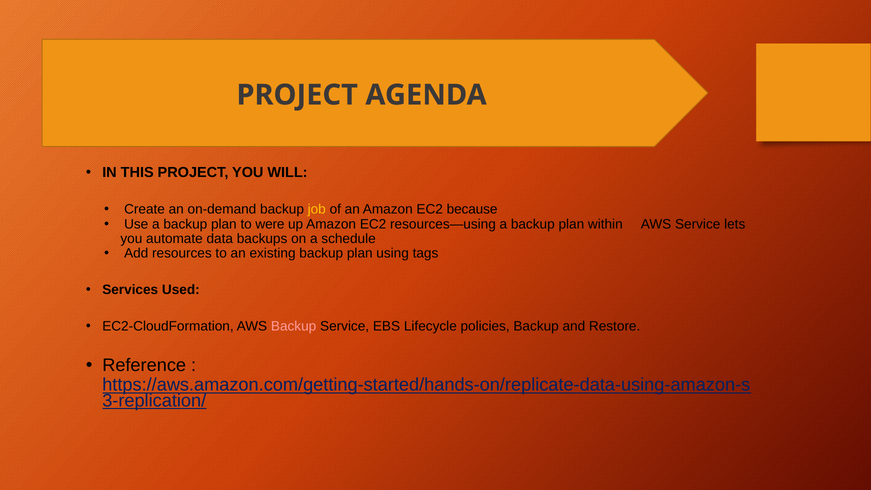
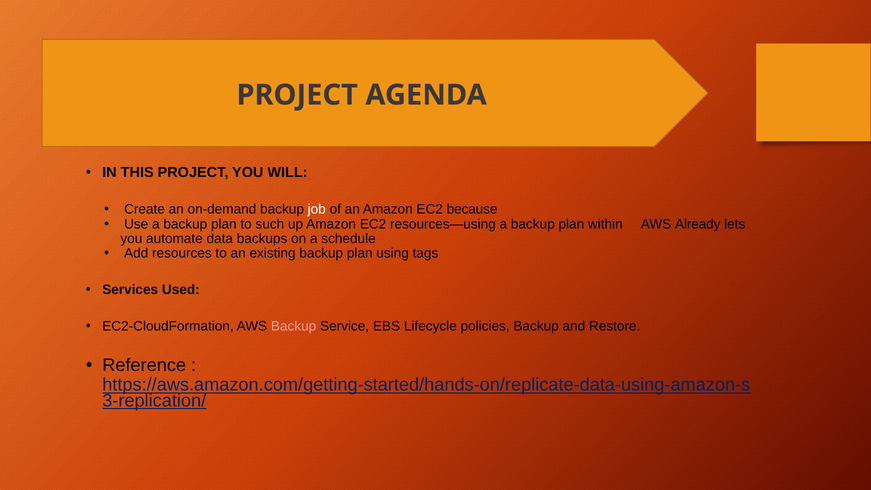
job colour: yellow -> white
were: were -> such
AWS Service: Service -> Already
